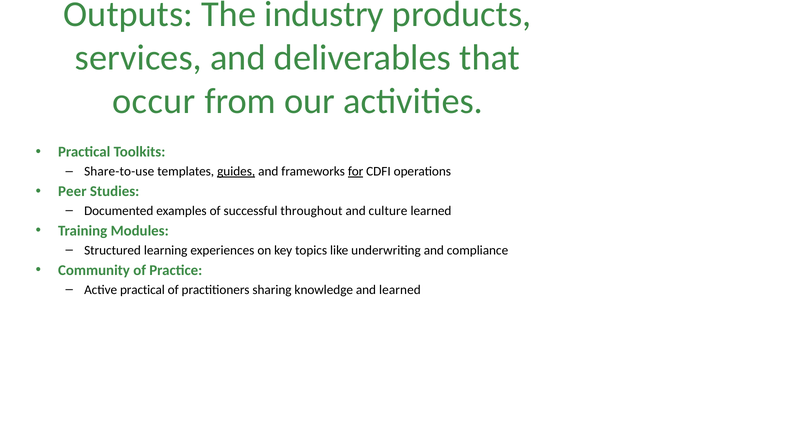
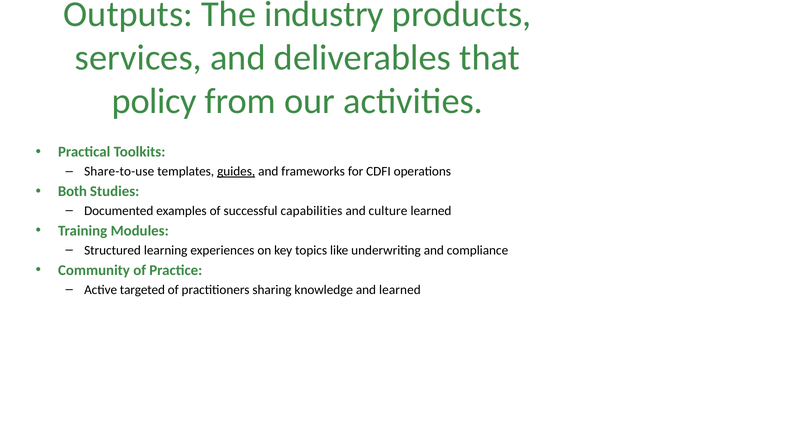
occur: occur -> policy
for underline: present -> none
Peer: Peer -> Both
throughout: throughout -> capabilities
Active practical: practical -> targeted
